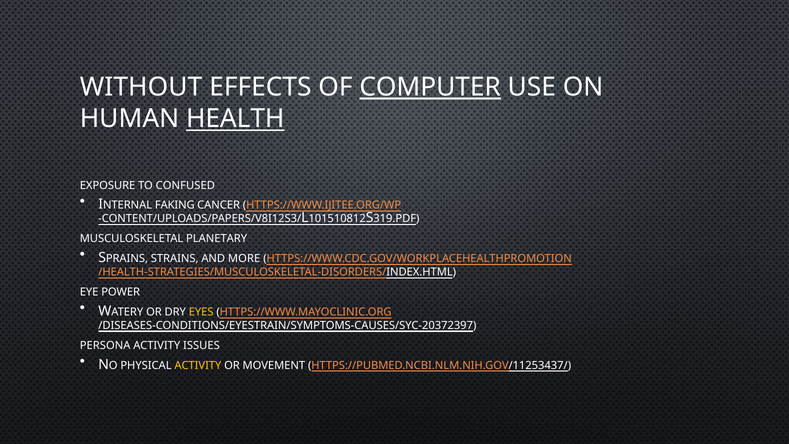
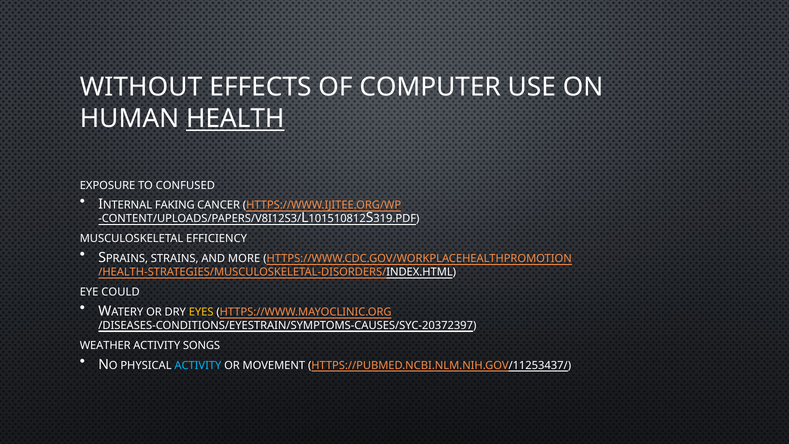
COMPUTER underline: present -> none
PLANETARY: PLANETARY -> EFFICIENCY
POWER: POWER -> COULD
PERSONA: PERSONA -> WEATHER
ISSUES: ISSUES -> SONGS
ACTIVITY at (198, 365) colour: yellow -> light blue
